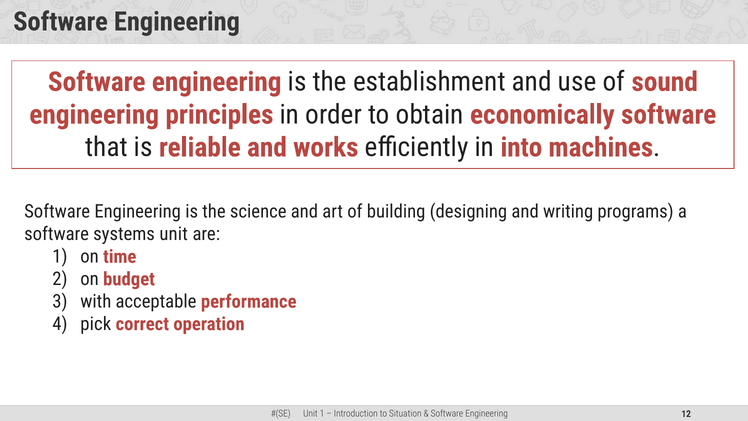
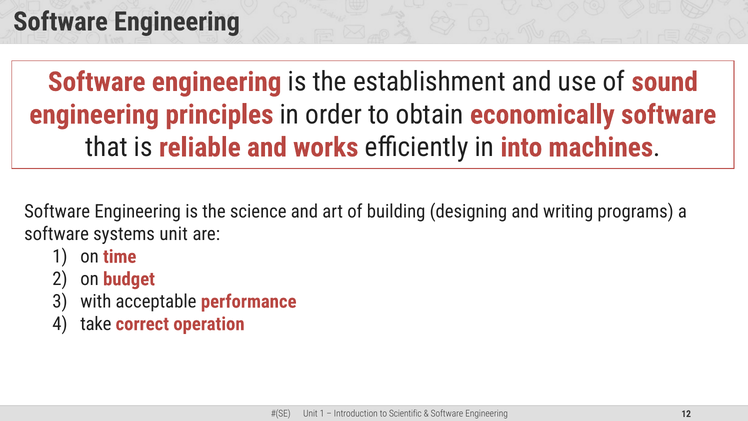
pick: pick -> take
Situation: Situation -> Scientific
